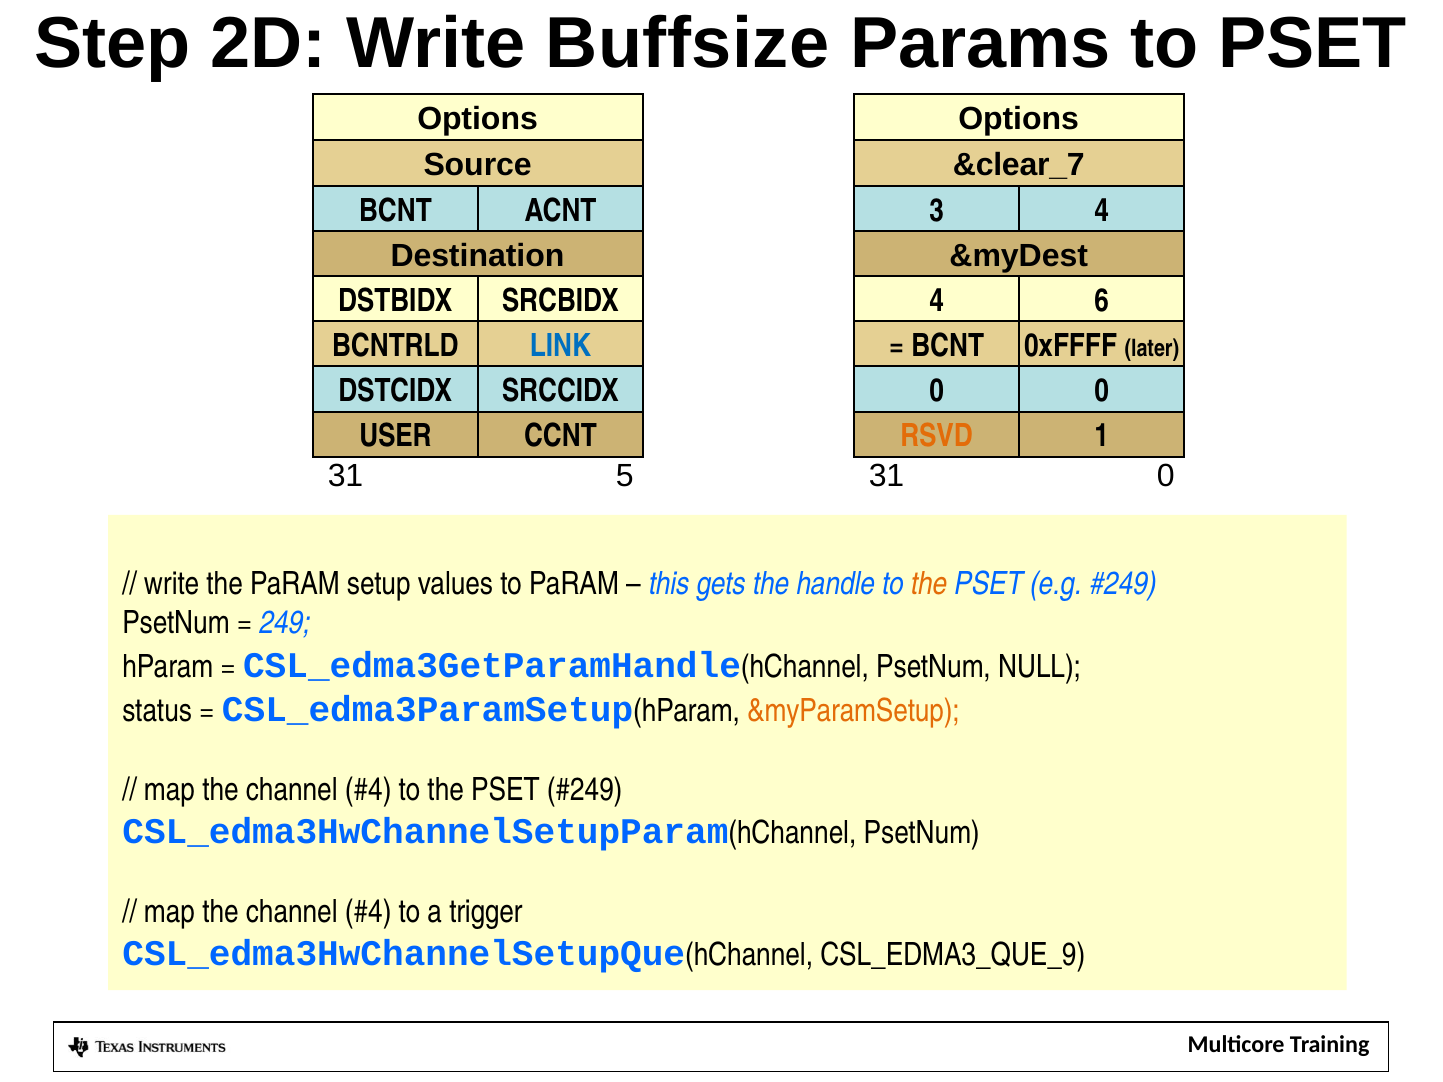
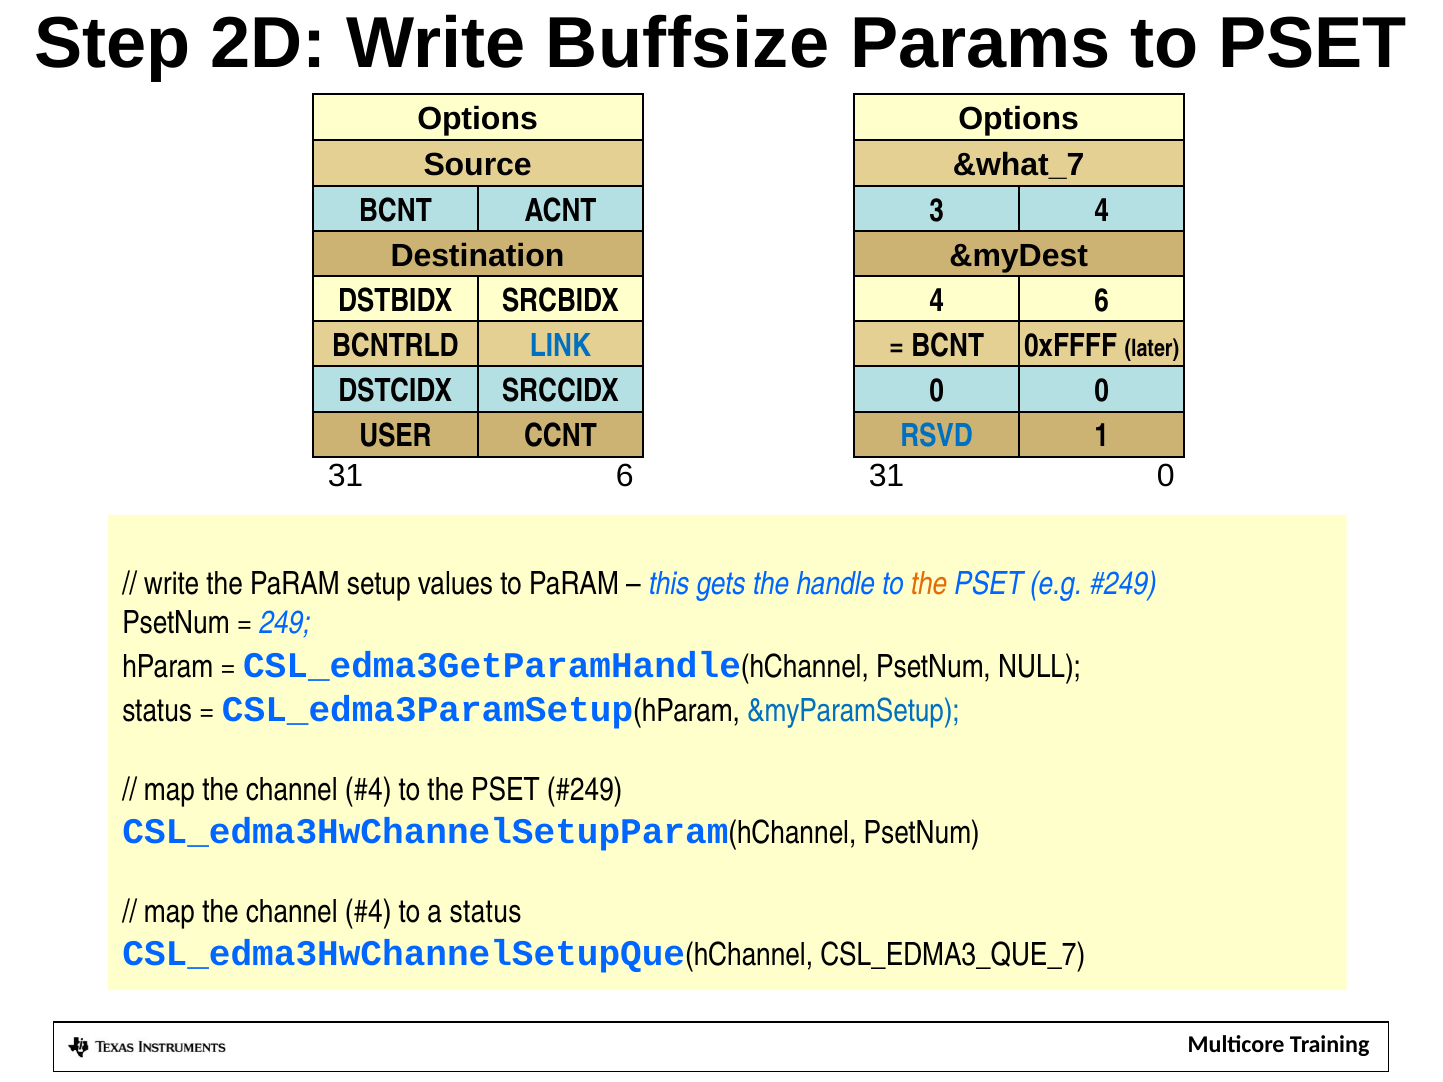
&clear_7: &clear_7 -> &what_7
RSVD colour: orange -> blue
31 5: 5 -> 6
&myParamSetup colour: orange -> blue
a trigger: trigger -> status
CSL_EDMA3_QUE_9: CSL_EDMA3_QUE_9 -> CSL_EDMA3_QUE_7
